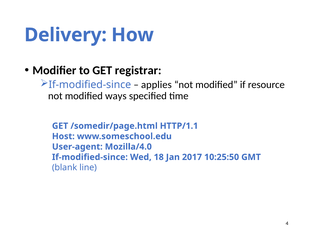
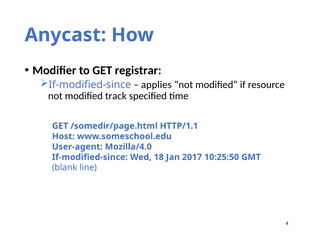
Delivery: Delivery -> Anycast
ways: ways -> track
